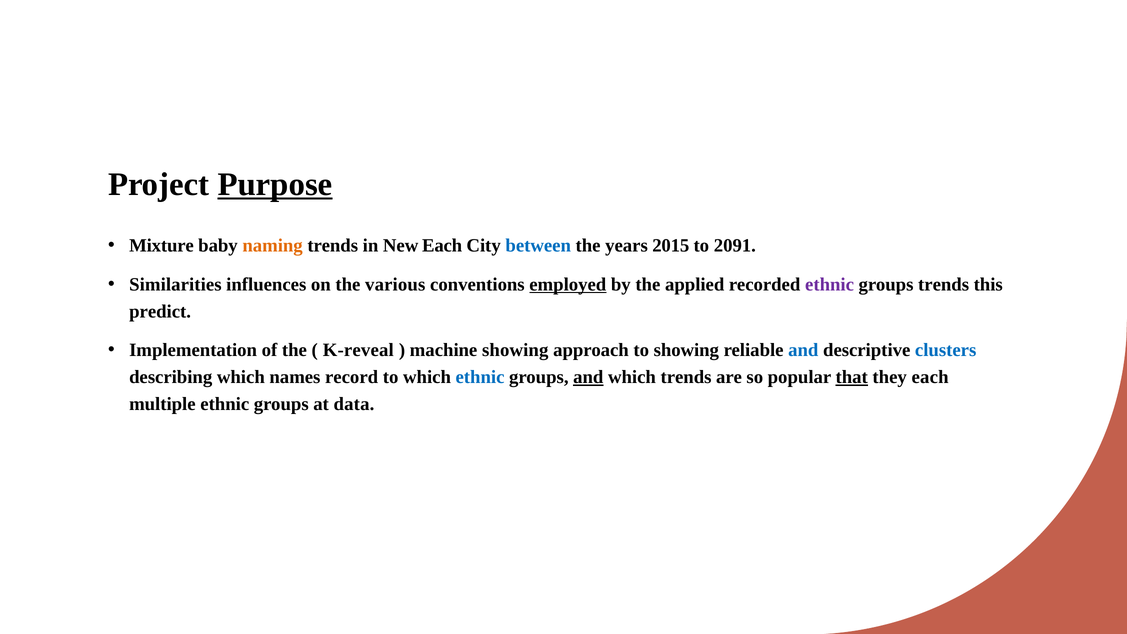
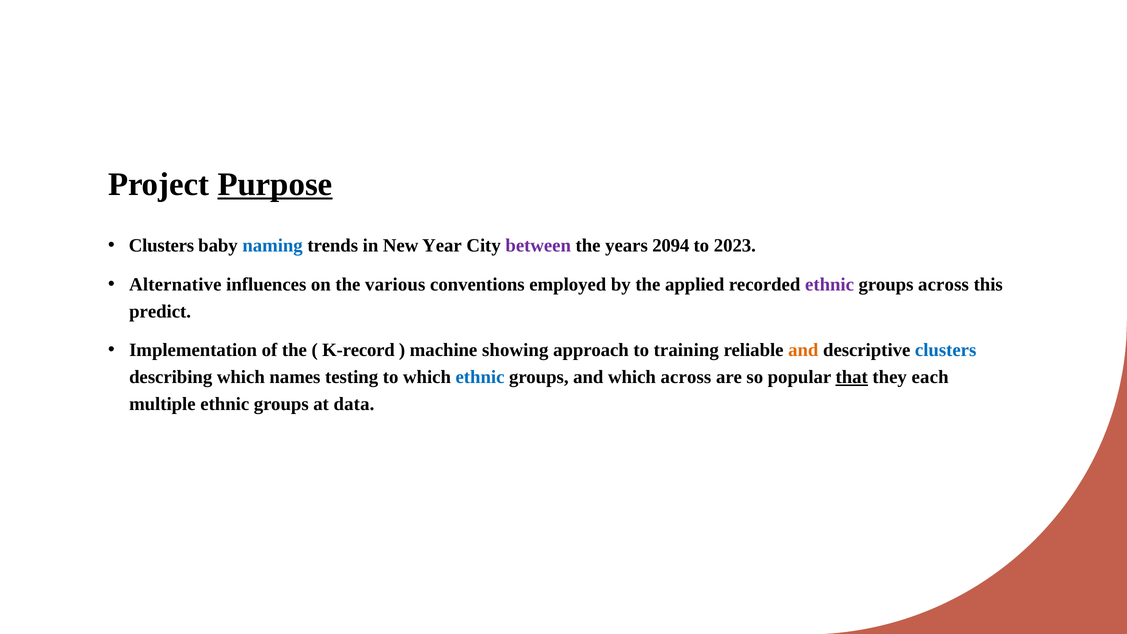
Mixture at (161, 246): Mixture -> Clusters
naming colour: orange -> blue
New Each: Each -> Year
between colour: blue -> purple
2015: 2015 -> 2094
2091: 2091 -> 2023
Similarities: Similarities -> Alternative
employed underline: present -> none
groups trends: trends -> across
K-reveal: K-reveal -> K-record
to showing: showing -> training
and at (803, 350) colour: blue -> orange
record: record -> testing
and at (588, 377) underline: present -> none
which trends: trends -> across
